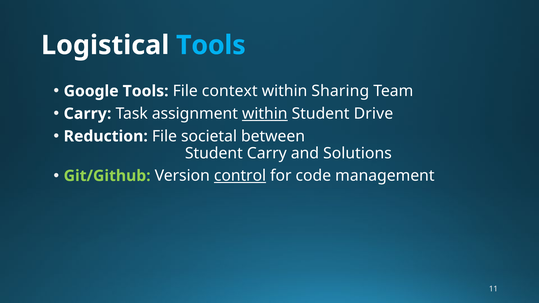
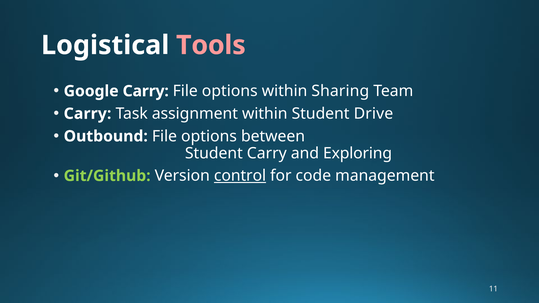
Tools at (211, 45) colour: light blue -> pink
Google Tools: Tools -> Carry
context at (230, 91): context -> options
within at (265, 114) underline: present -> none
Reduction: Reduction -> Outbound
societal at (209, 136): societal -> options
Solutions: Solutions -> Exploring
